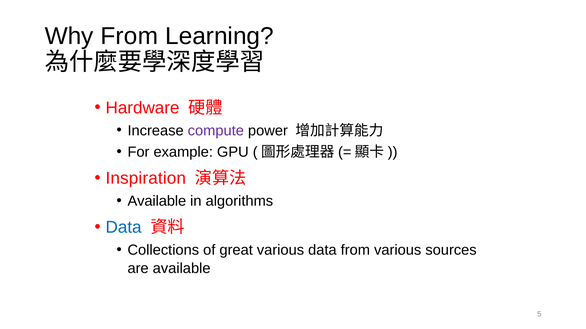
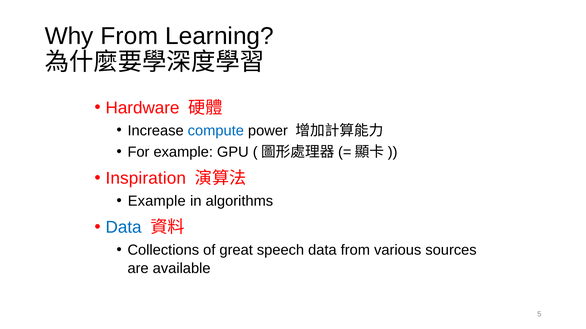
compute colour: purple -> blue
Available at (157, 201): Available -> Example
great various: various -> speech
